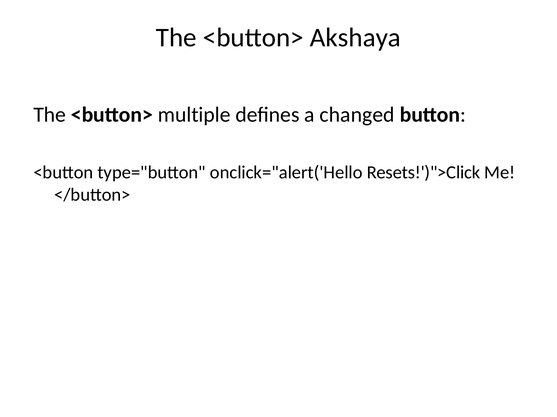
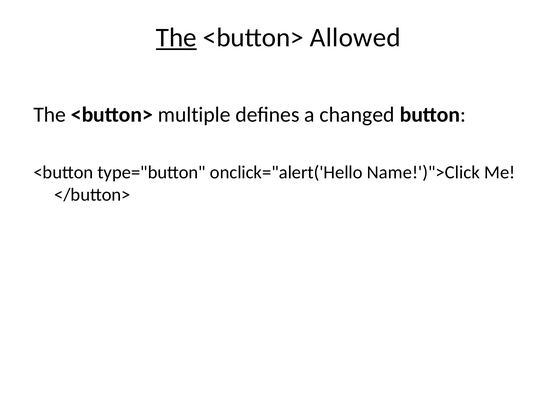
The at (176, 38) underline: none -> present
Akshaya: Akshaya -> Allowed
Resets!')">Click: Resets!')">Click -> Name!')">Click
